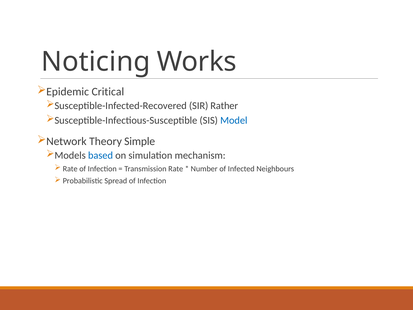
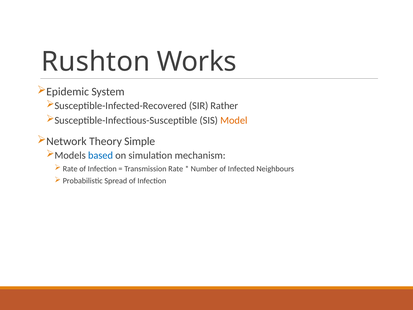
Noticing: Noticing -> Rushton
Critical: Critical -> System
Model colour: blue -> orange
